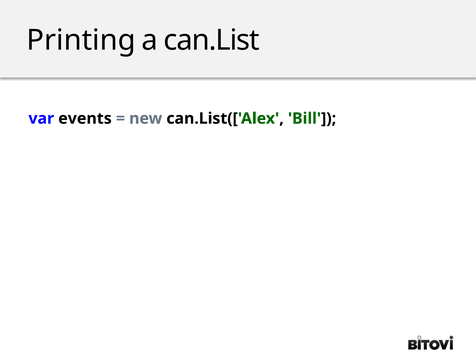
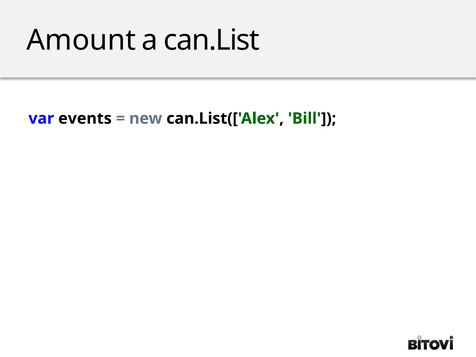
Printing: Printing -> Amount
